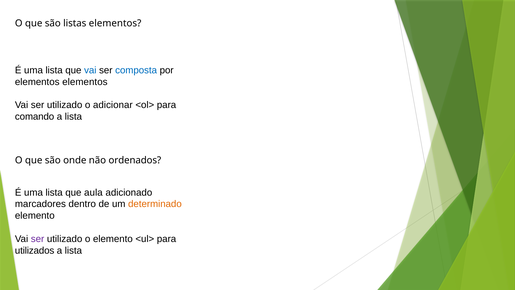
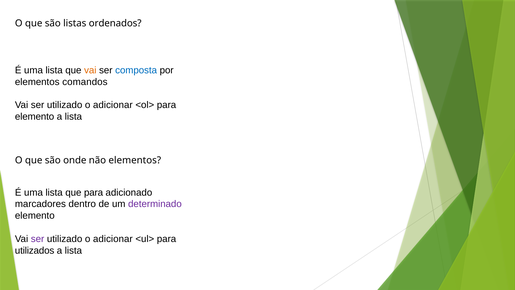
listas elementos: elementos -> ordenados
vai at (90, 70) colour: blue -> orange
elementos elementos: elementos -> comandos
comando at (35, 117): comando -> elemento
não ordenados: ordenados -> elementos
que aula: aula -> para
determinado colour: orange -> purple
elemento at (113, 239): elemento -> adicionar
